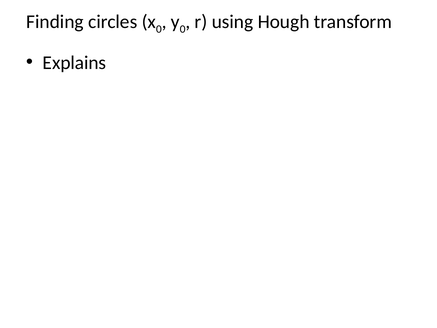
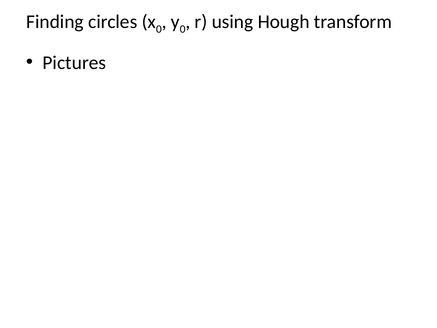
Explains: Explains -> Pictures
